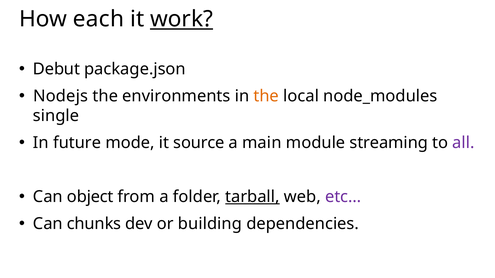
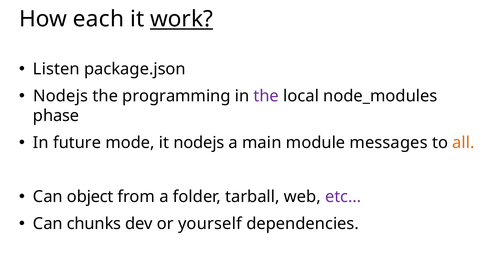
Debut: Debut -> Listen
environments: environments -> programming
the at (266, 96) colour: orange -> purple
single: single -> phase
it source: source -> nodejs
streaming: streaming -> messages
all colour: purple -> orange
tarball underline: present -> none
building: building -> yourself
